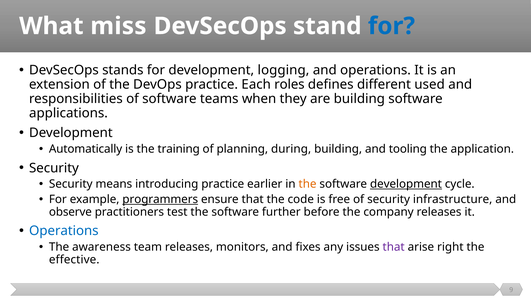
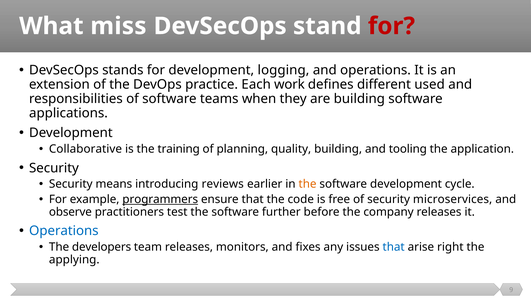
for at (391, 26) colour: blue -> red
roles: roles -> work
Automatically: Automatically -> Collaborative
during: during -> quality
introducing practice: practice -> reviews
development at (406, 185) underline: present -> none
infrastructure: infrastructure -> microservices
awareness: awareness -> developers
that at (394, 248) colour: purple -> blue
effective: effective -> applying
